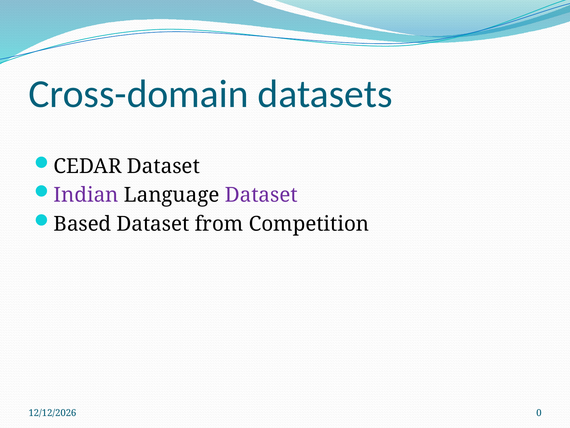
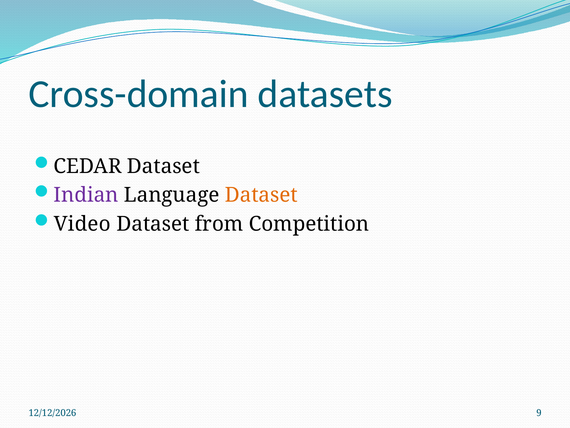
Dataset at (261, 195) colour: purple -> orange
Based: Based -> Video
0: 0 -> 9
